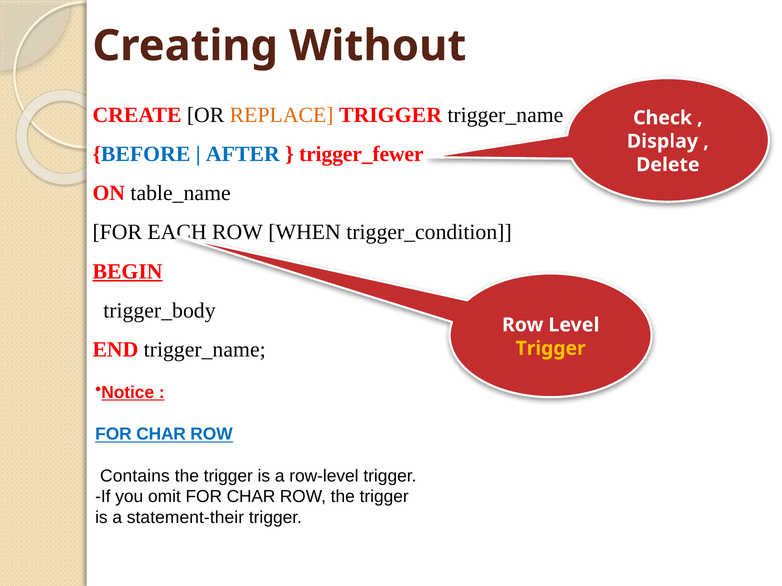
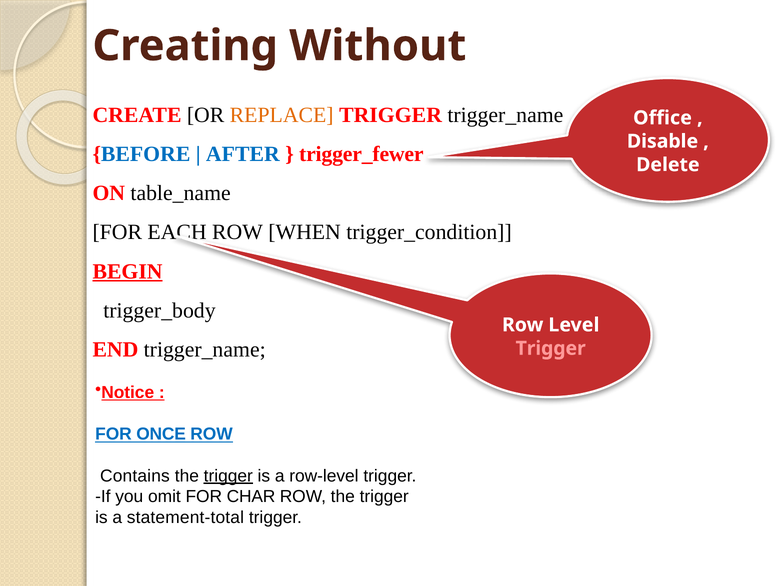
Check: Check -> Office
Display: Display -> Disable
Trigger at (551, 349) colour: yellow -> pink
CHAR at (161, 435): CHAR -> ONCE
trigger at (228, 476) underline: none -> present
statement-their: statement-their -> statement-total
